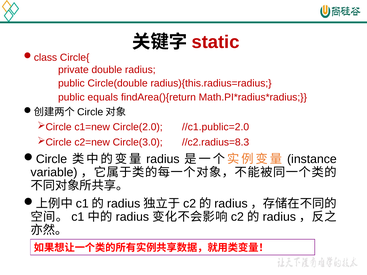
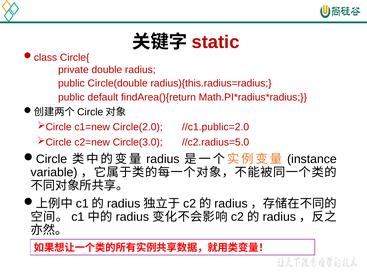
equals: equals -> default
//c2.radius=8.3: //c2.radius=8.3 -> //c2.radius=5.0
